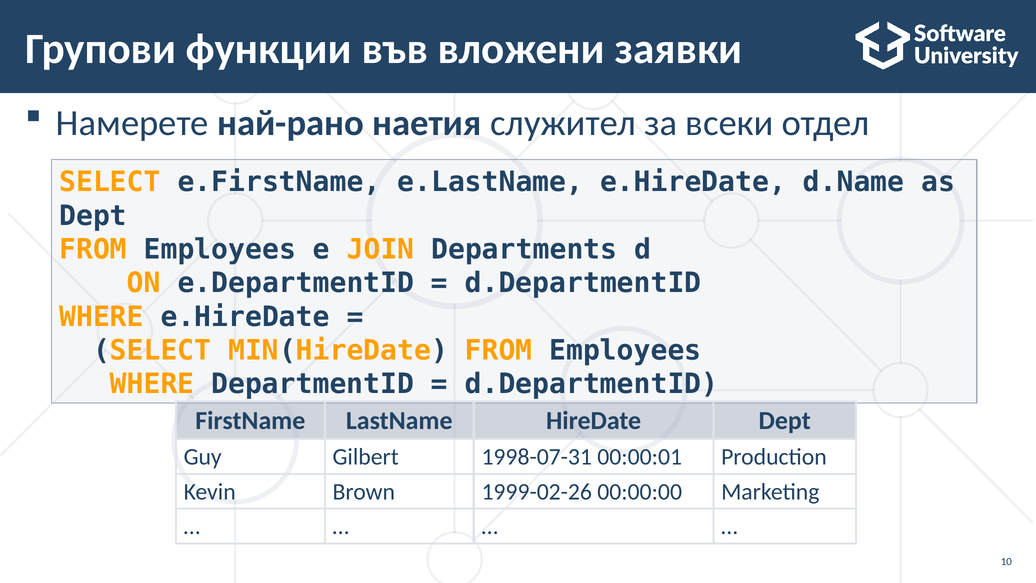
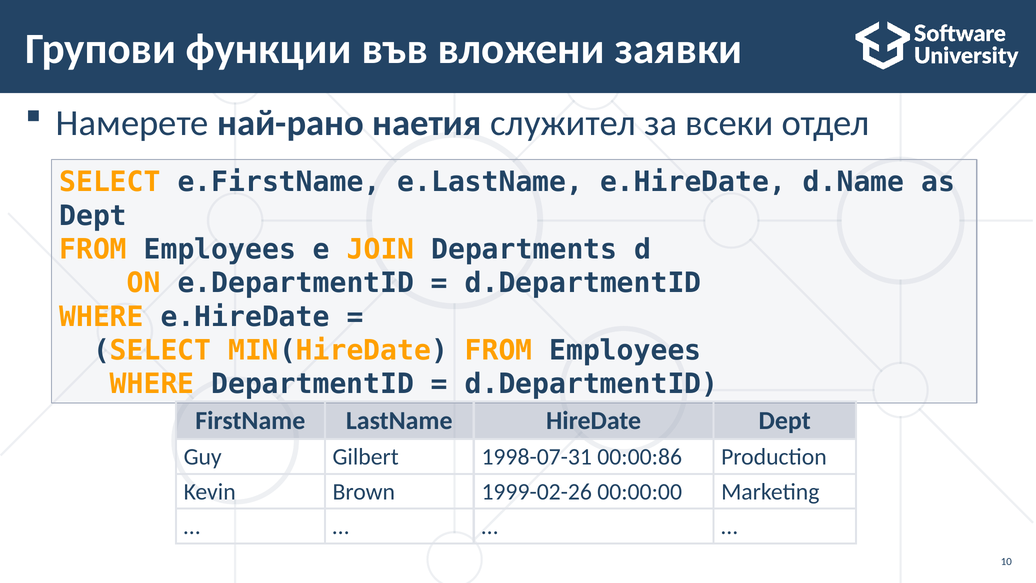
00:00:01: 00:00:01 -> 00:00:86
